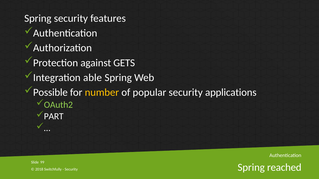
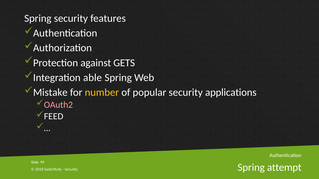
Possible: Possible -> Mistake
OAuth2 colour: light green -> pink
PART: PART -> FEED
reached: reached -> attempt
